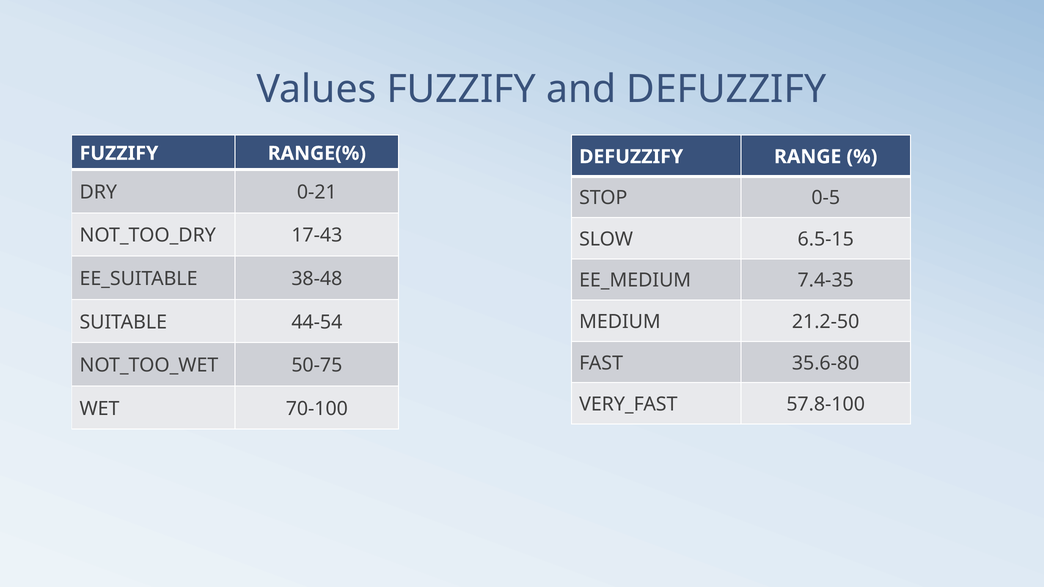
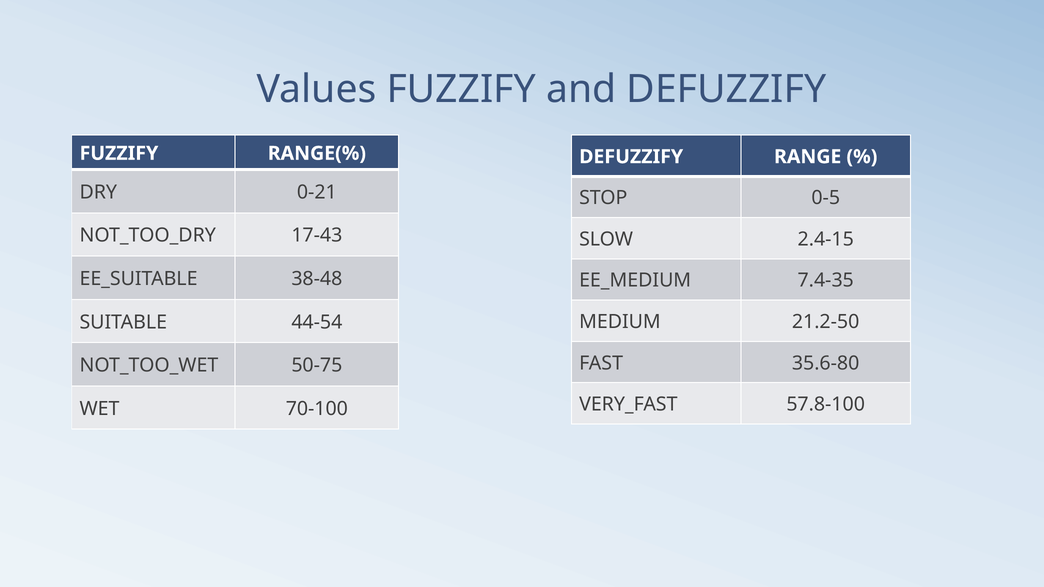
6.5-15: 6.5-15 -> 2.4-15
